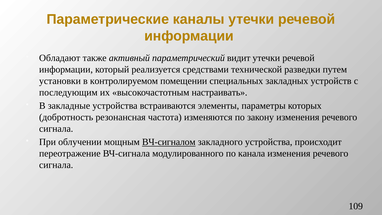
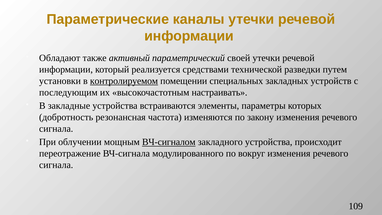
видит: видит -> своей
контролируемом underline: none -> present
канала: канала -> вокруг
